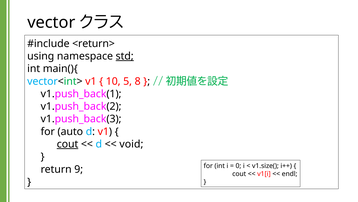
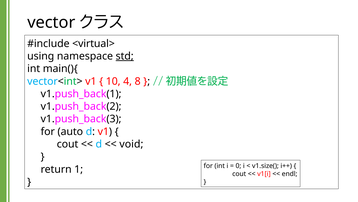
<return>: <return> -> <virtual>
5: 5 -> 4
cout at (68, 144) underline: present -> none
9: 9 -> 1
